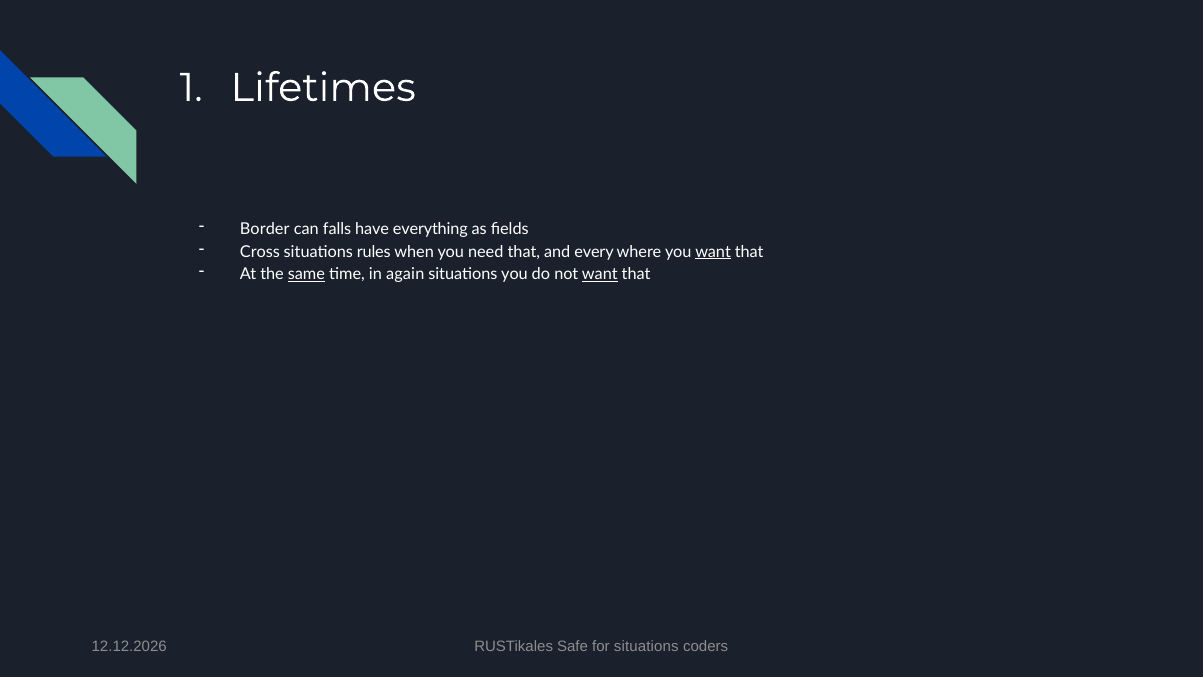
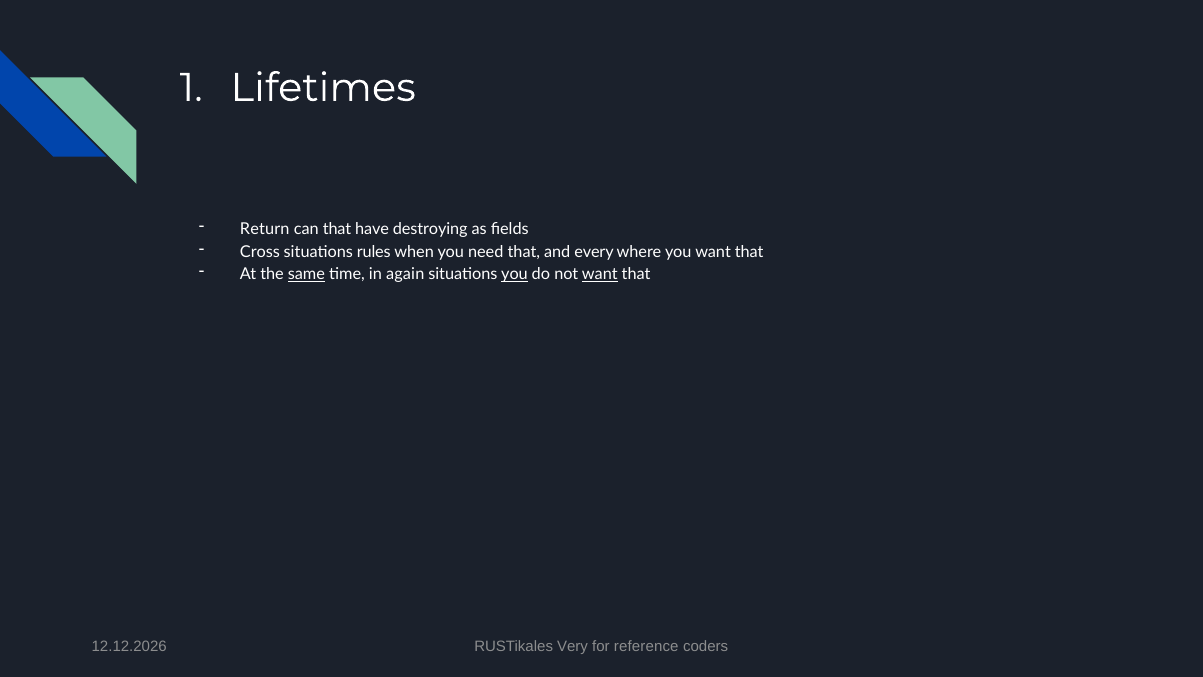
Border: Border -> Return
can falls: falls -> that
everything: everything -> destroying
want at (713, 252) underline: present -> none
you at (514, 274) underline: none -> present
Safe: Safe -> Very
for situations: situations -> reference
